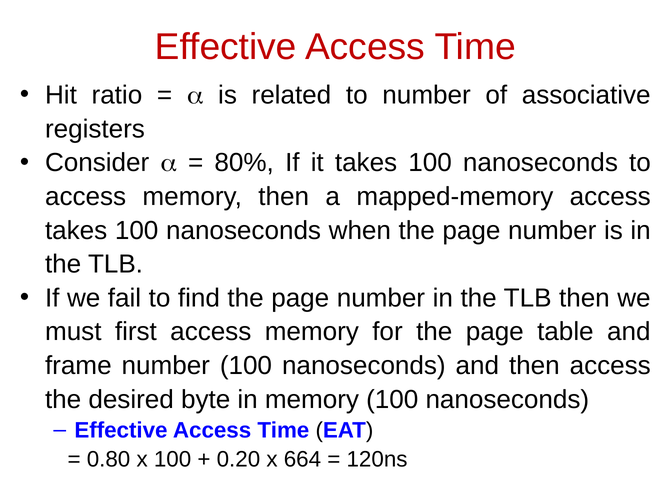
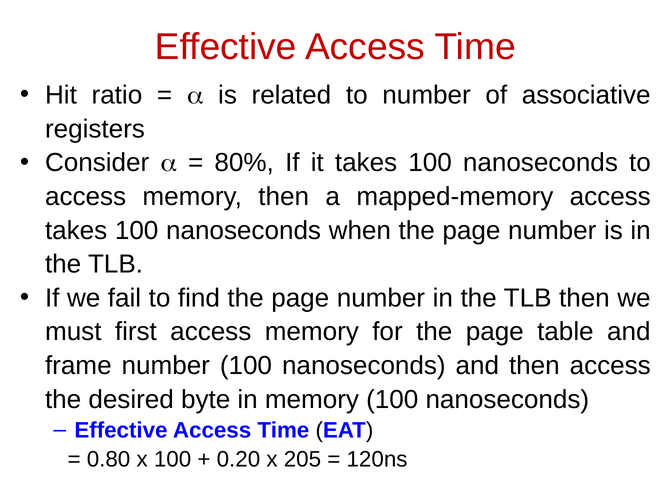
664: 664 -> 205
